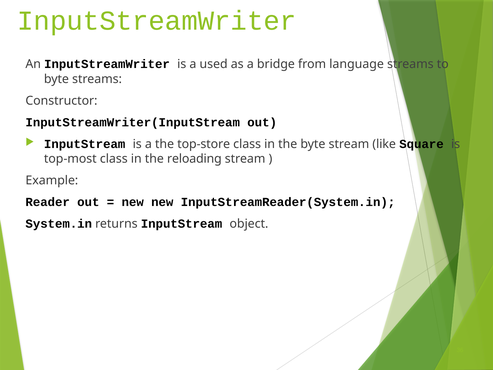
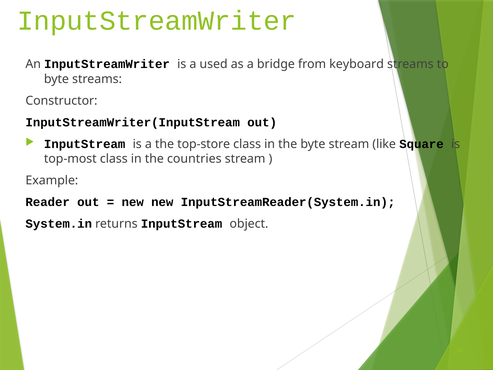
language: language -> keyboard
reloading: reloading -> countries
